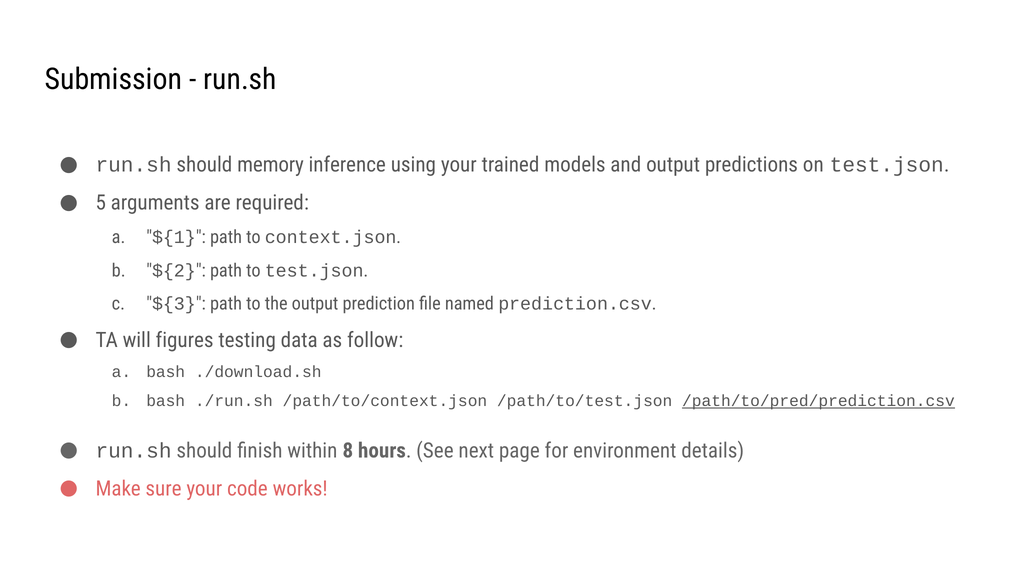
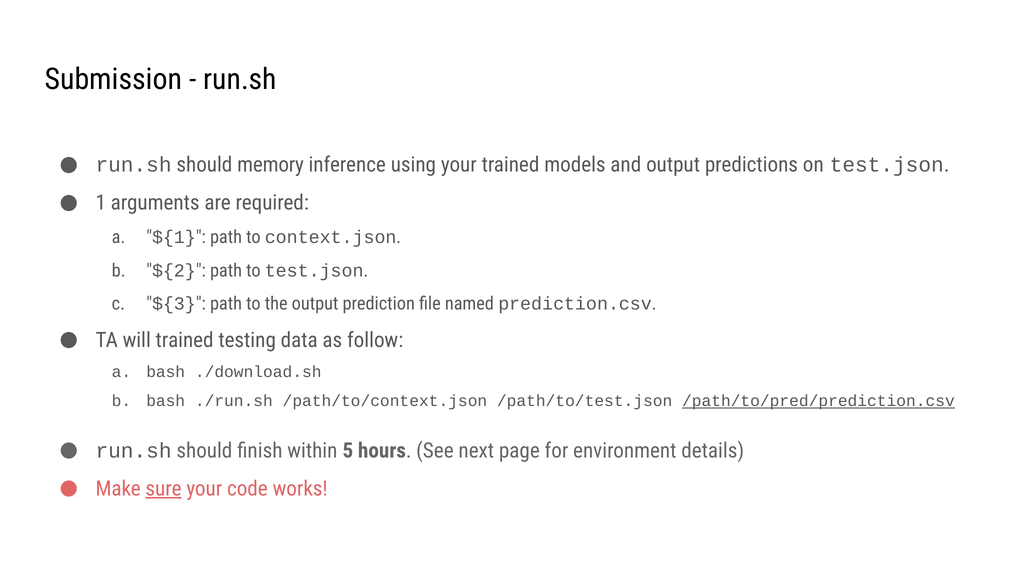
5: 5 -> 1
will figures: figures -> trained
8: 8 -> 5
sure underline: none -> present
